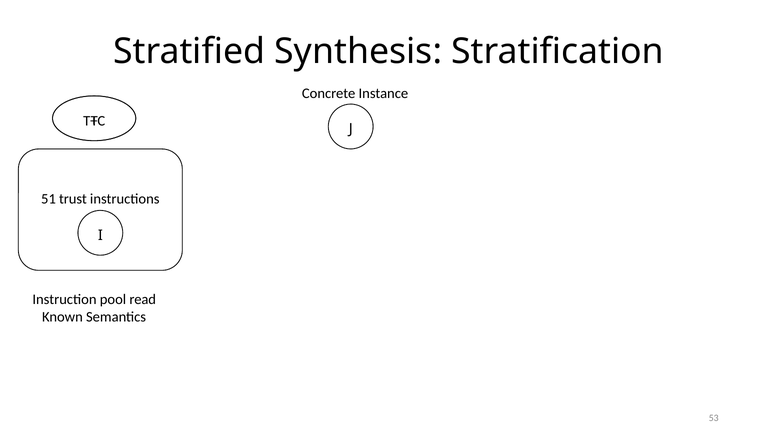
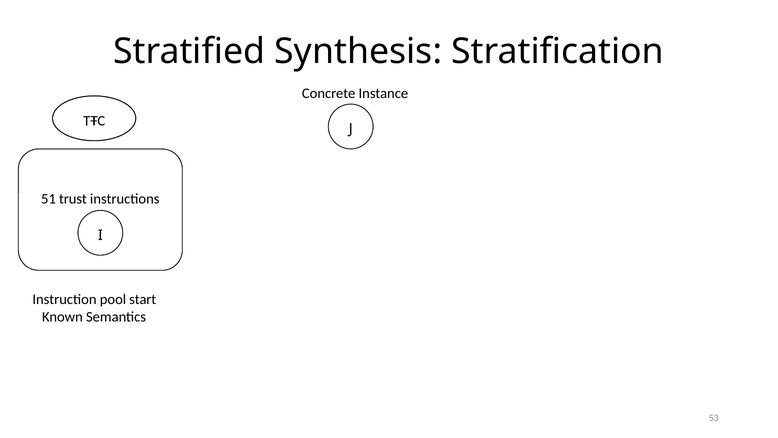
read: read -> start
